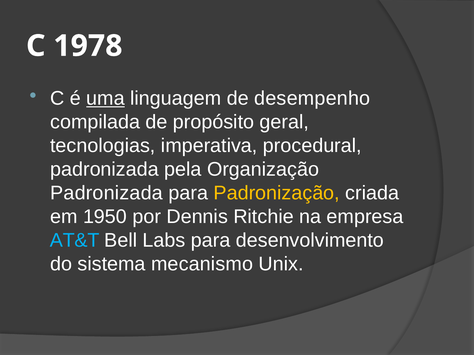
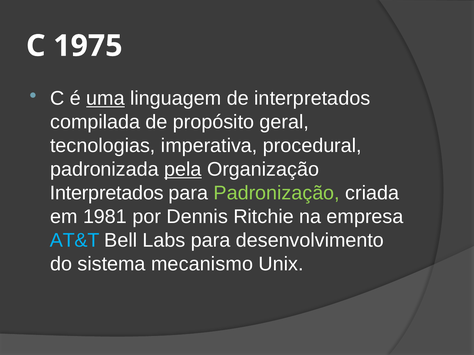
1978: 1978 -> 1975
de desempenho: desempenho -> interpretados
pela underline: none -> present
Padronizada at (107, 193): Padronizada -> Interpretados
Padronização colour: yellow -> light green
1950: 1950 -> 1981
